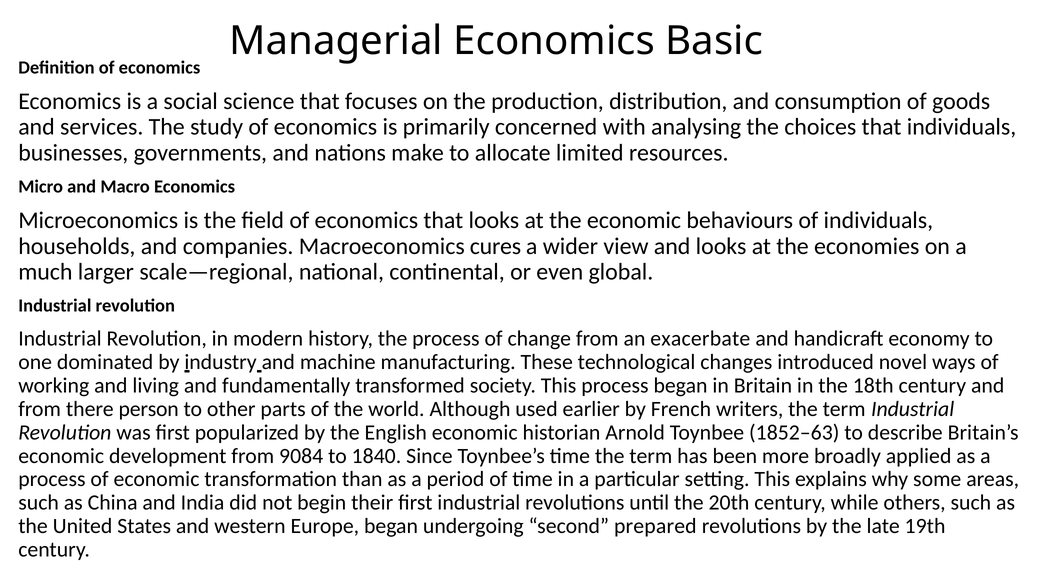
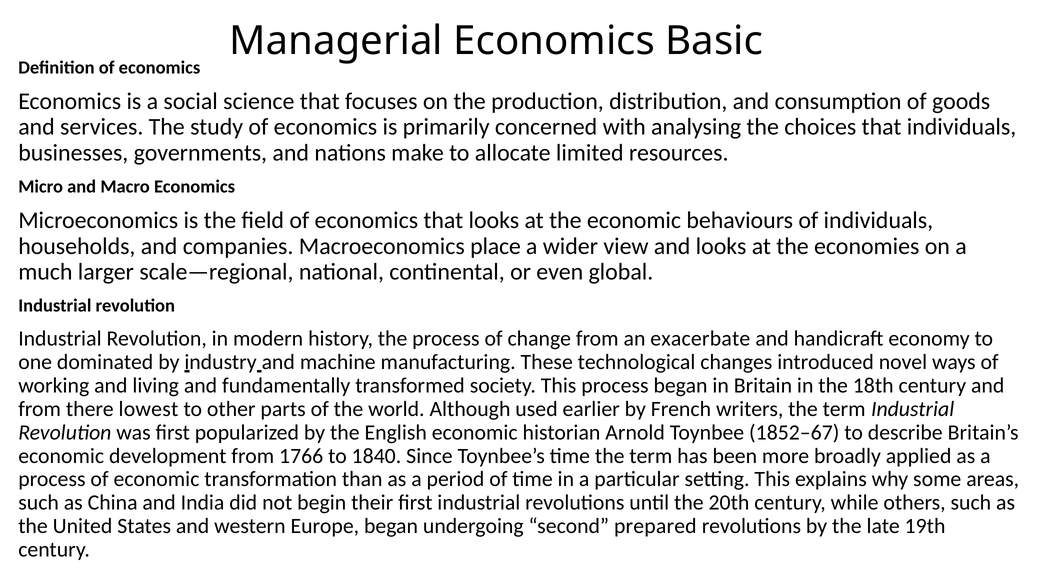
cures: cures -> place
person: person -> lowest
1852–63: 1852–63 -> 1852–67
9084: 9084 -> 1766
